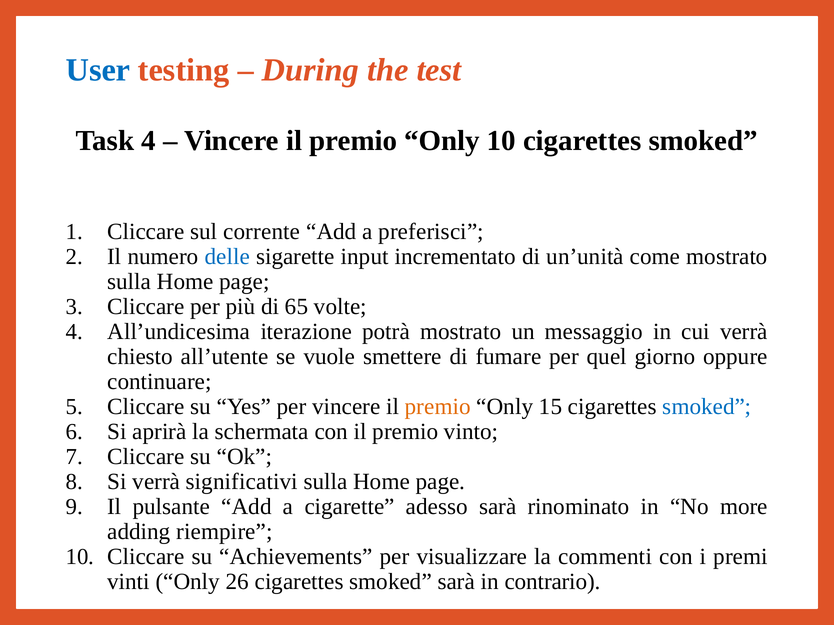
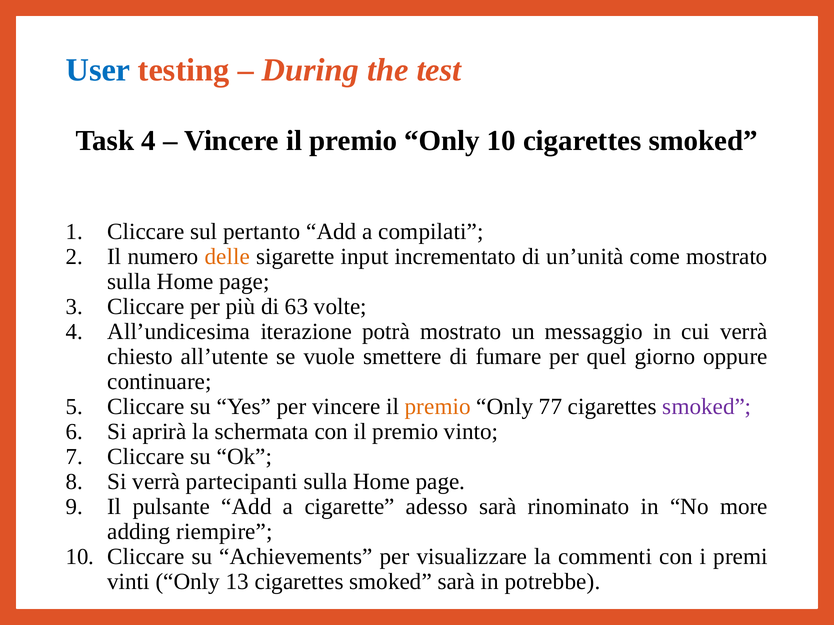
corrente: corrente -> pertanto
preferisci: preferisci -> compilati
delle colour: blue -> orange
65: 65 -> 63
15: 15 -> 77
smoked at (707, 407) colour: blue -> purple
significativi: significativi -> partecipanti
26: 26 -> 13
contrario: contrario -> potrebbe
